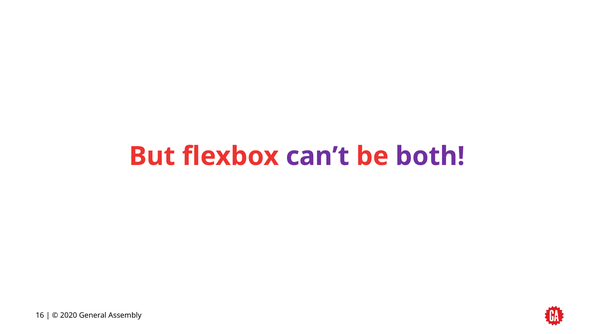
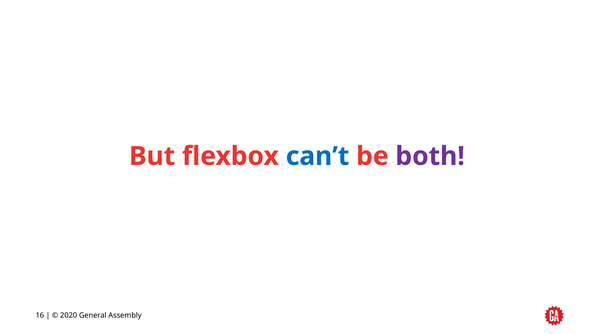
can’t colour: purple -> blue
